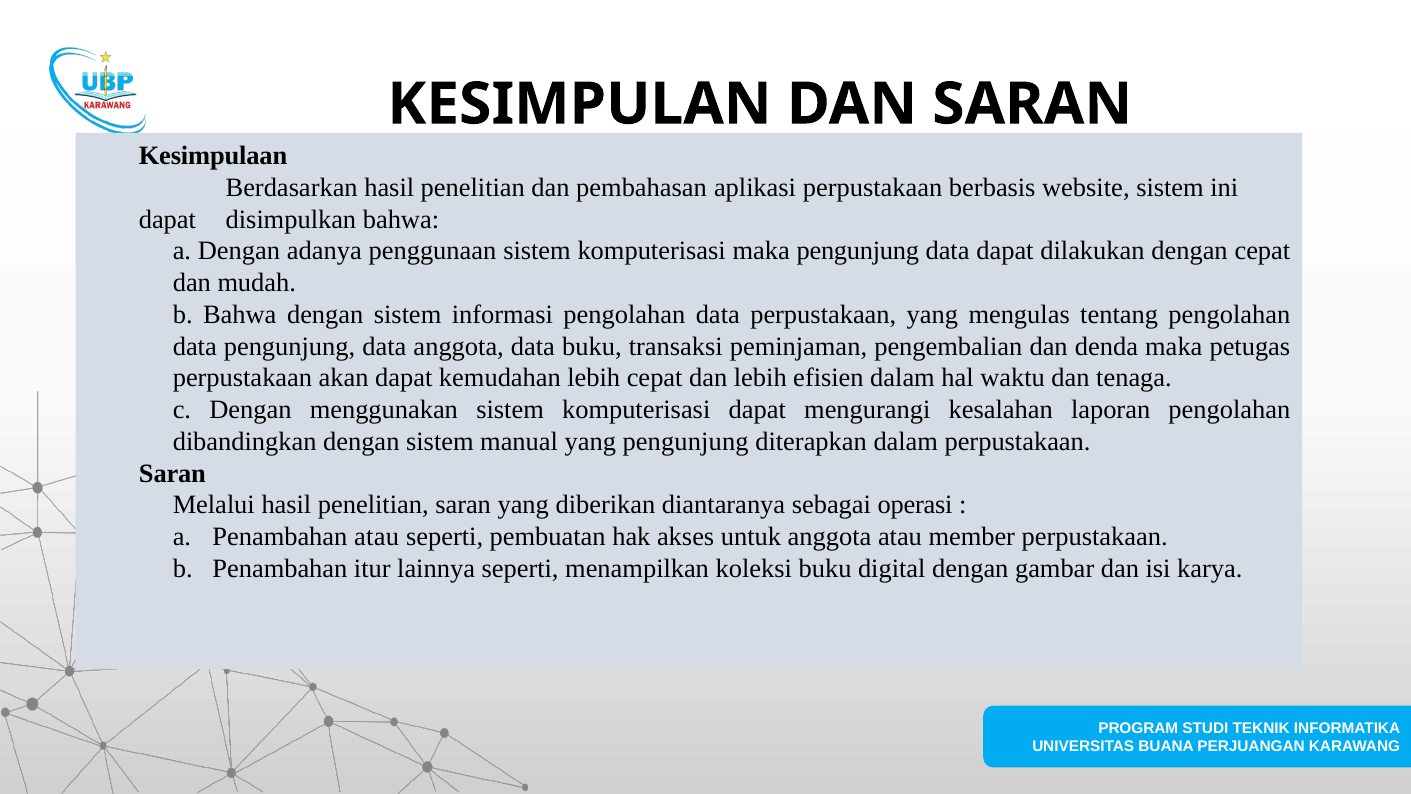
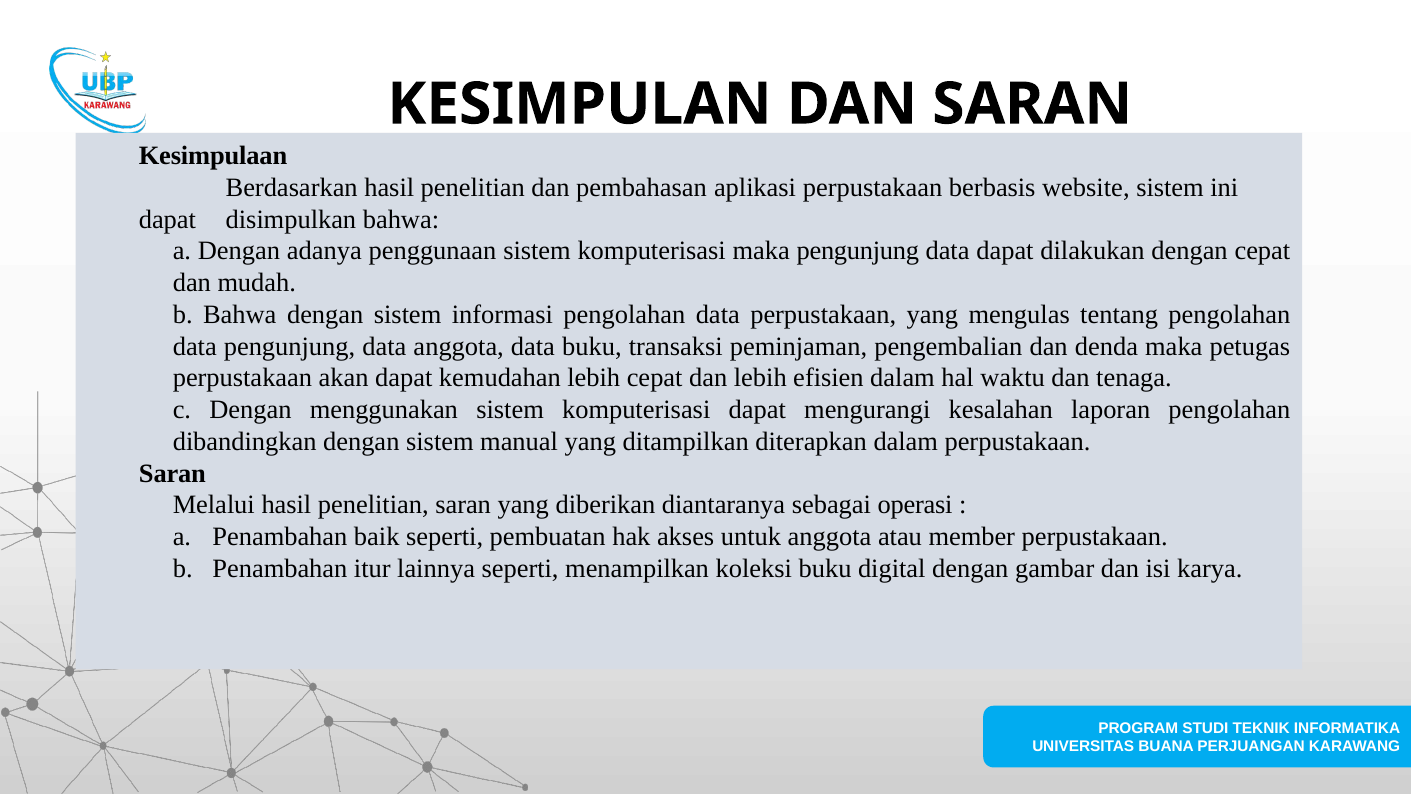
yang pengunjung: pengunjung -> ditampilkan
Penambahan atau: atau -> baik
